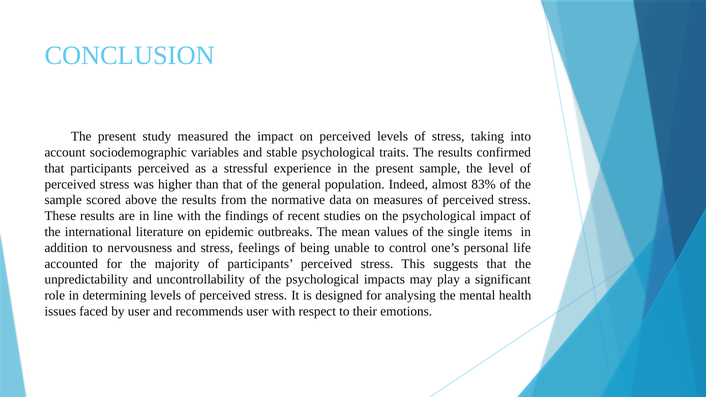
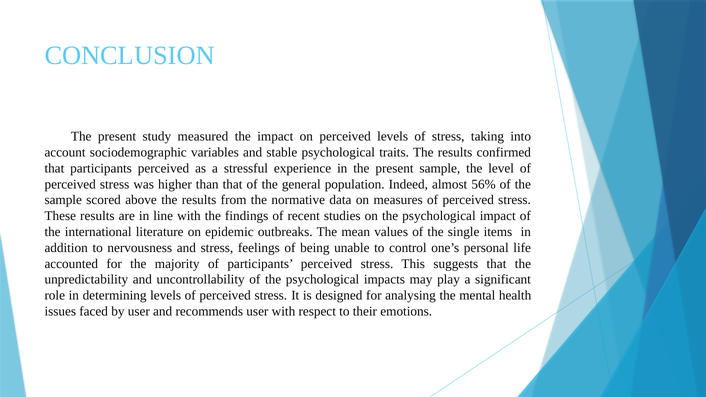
83%: 83% -> 56%
